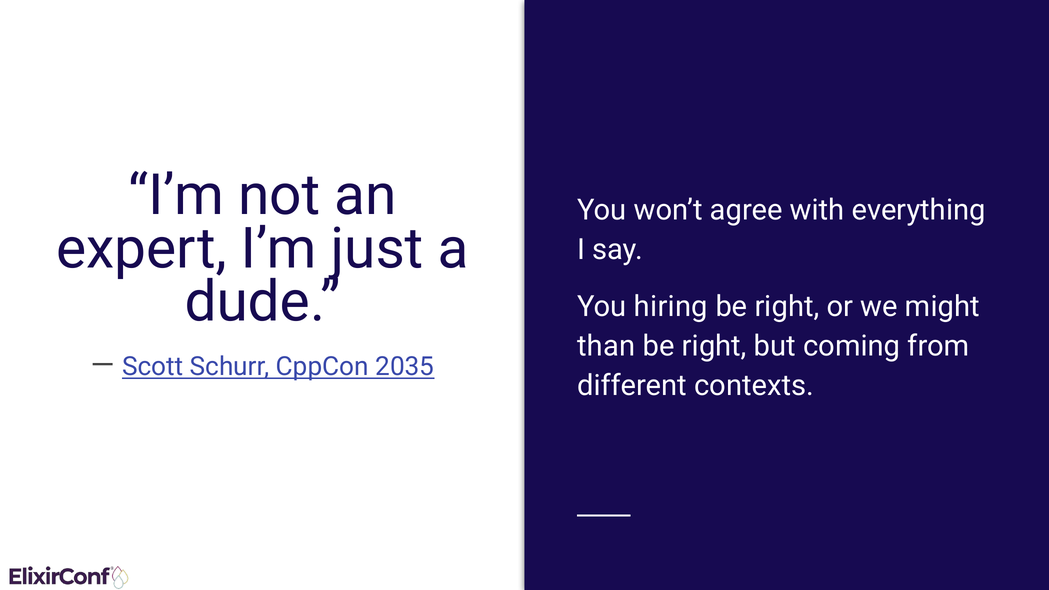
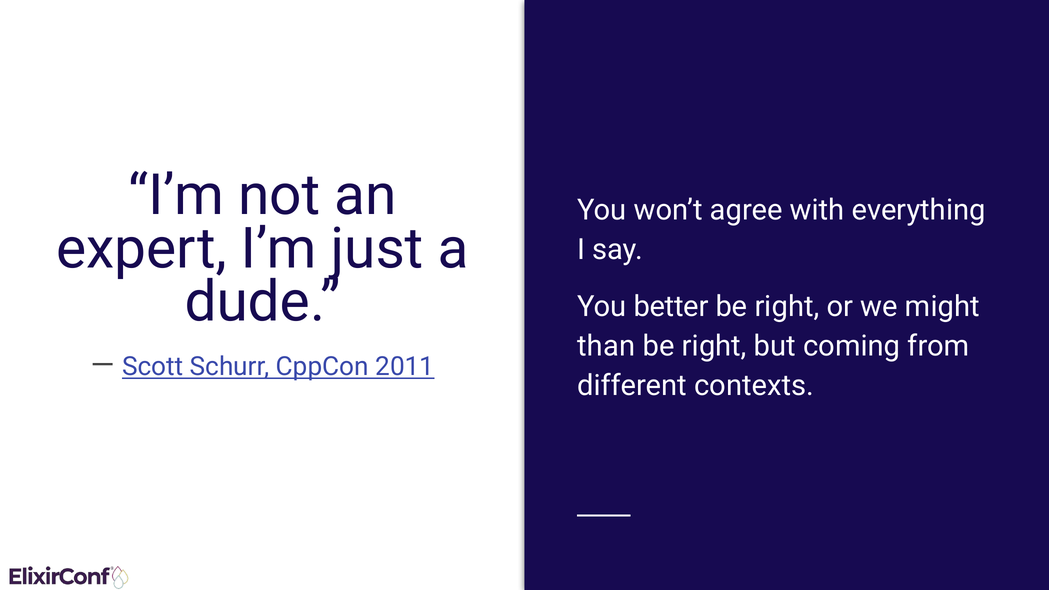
hiring: hiring -> better
2035: 2035 -> 2011
